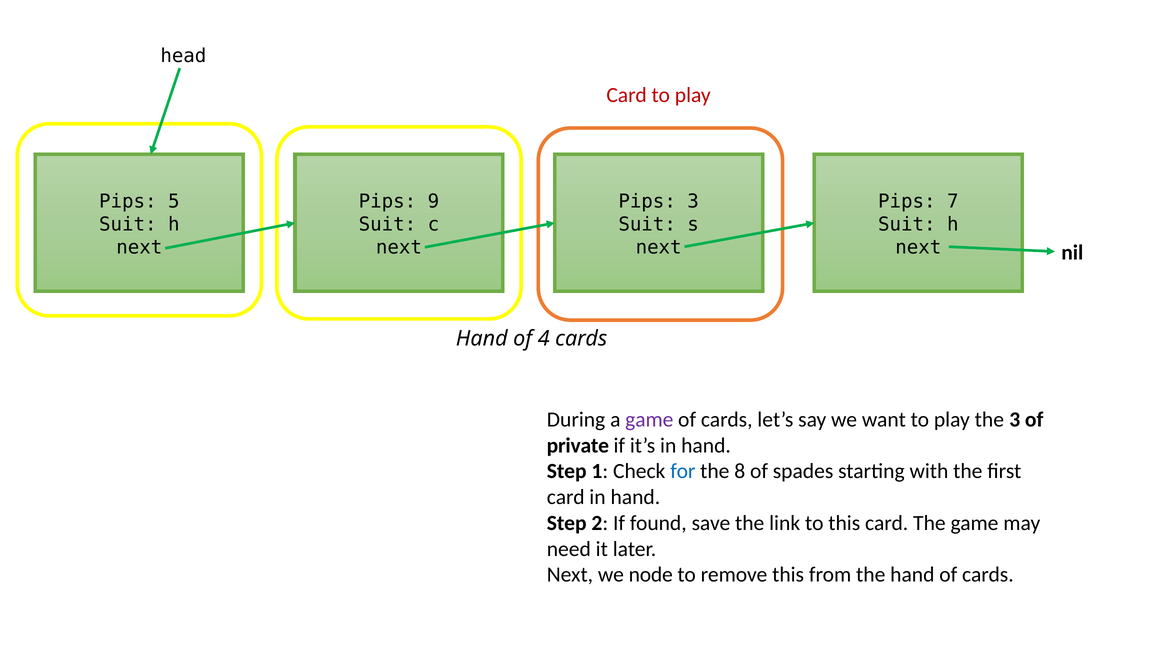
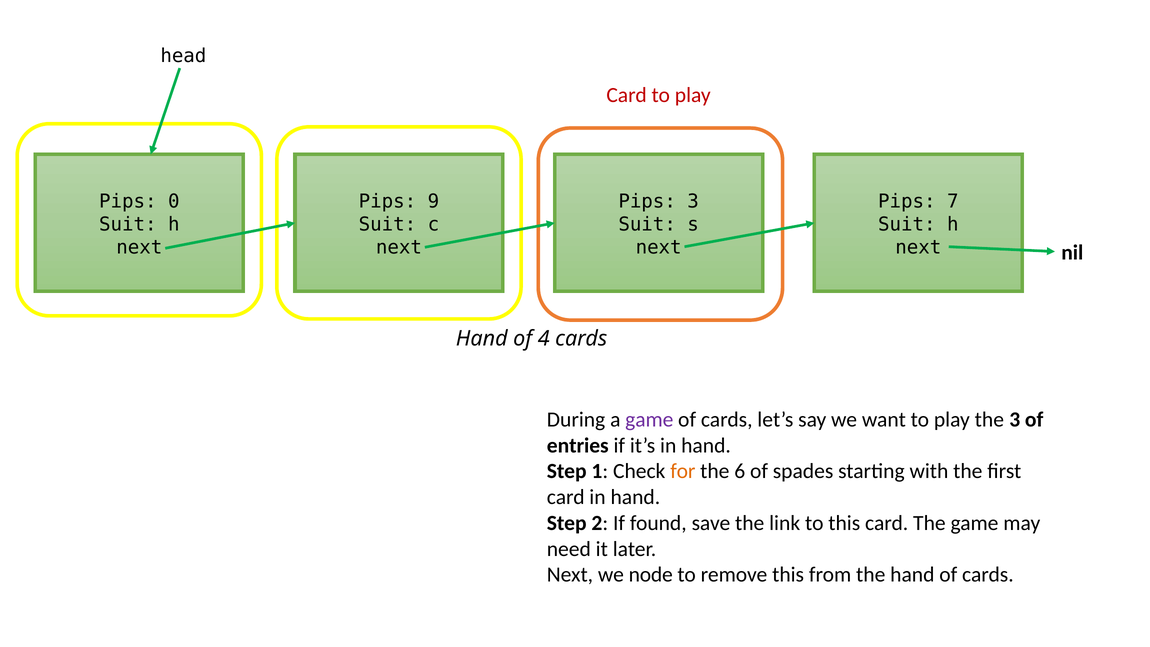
5: 5 -> 0
private: private -> entries
for colour: blue -> orange
8: 8 -> 6
